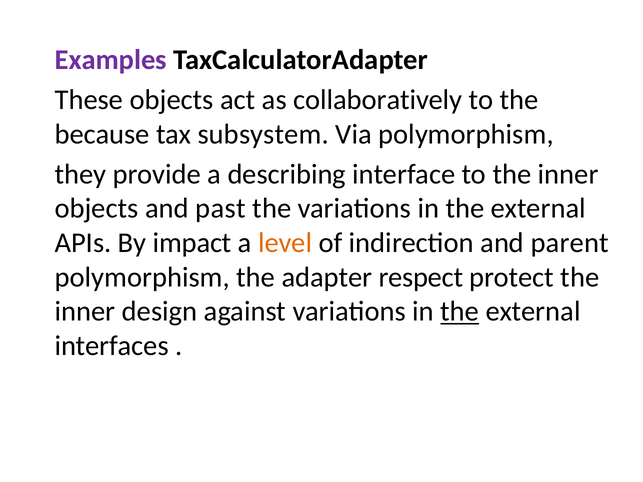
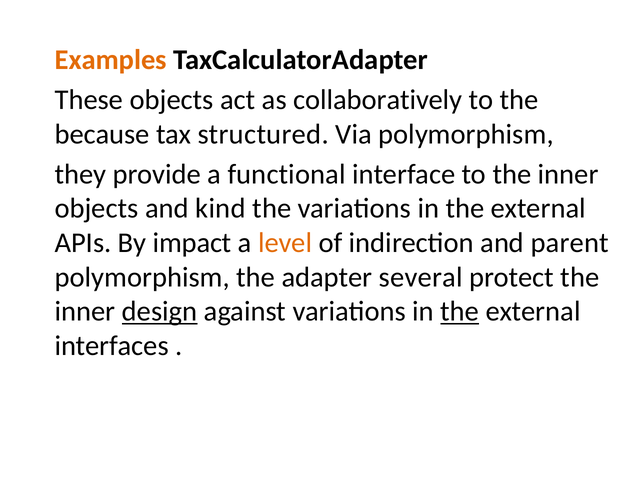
Examples colour: purple -> orange
subsystem: subsystem -> structured
describing: describing -> functional
past: past -> kind
respect: respect -> several
design underline: none -> present
